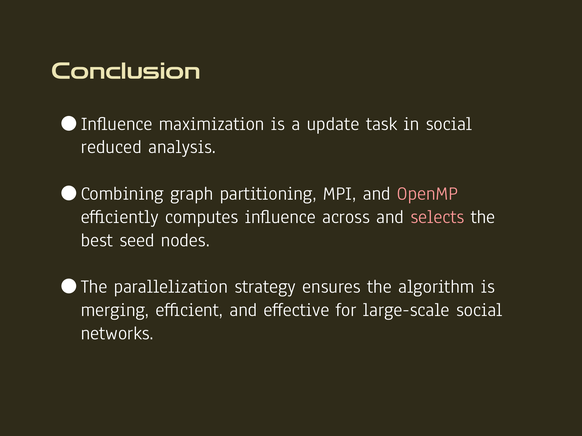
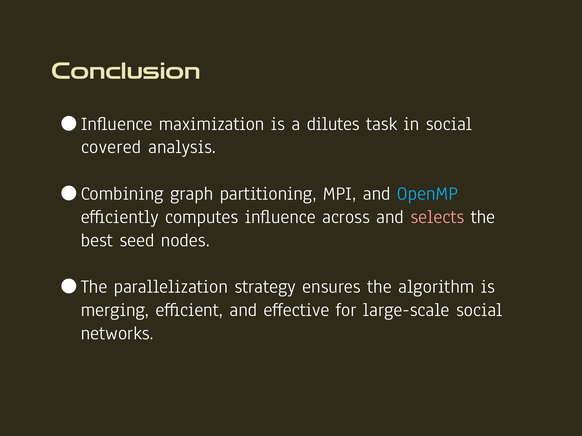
update: update -> dilutes
reduced: reduced -> covered
OpenMP colour: pink -> light blue
